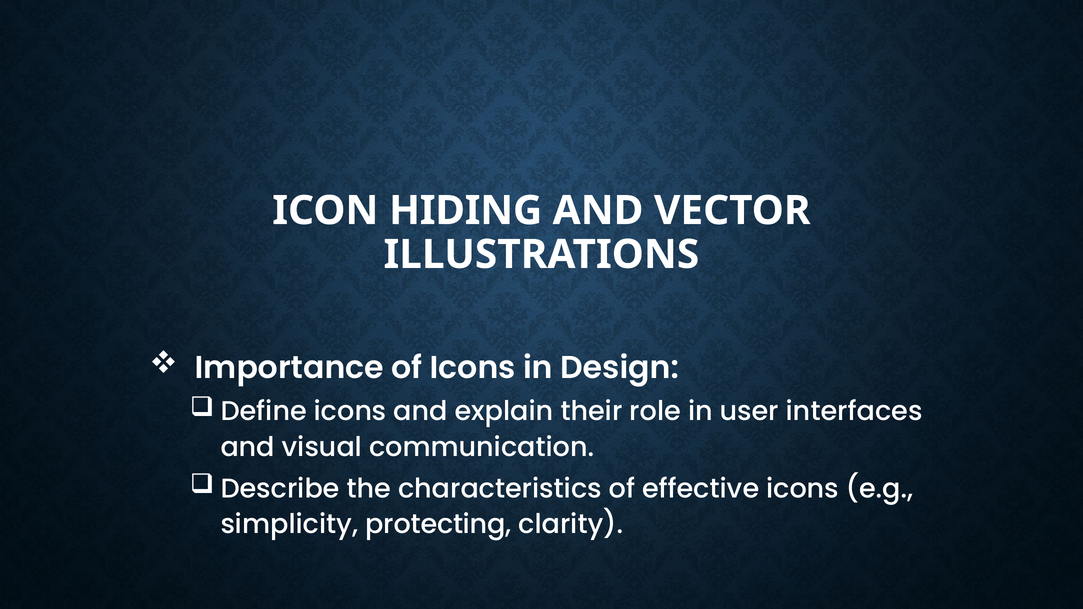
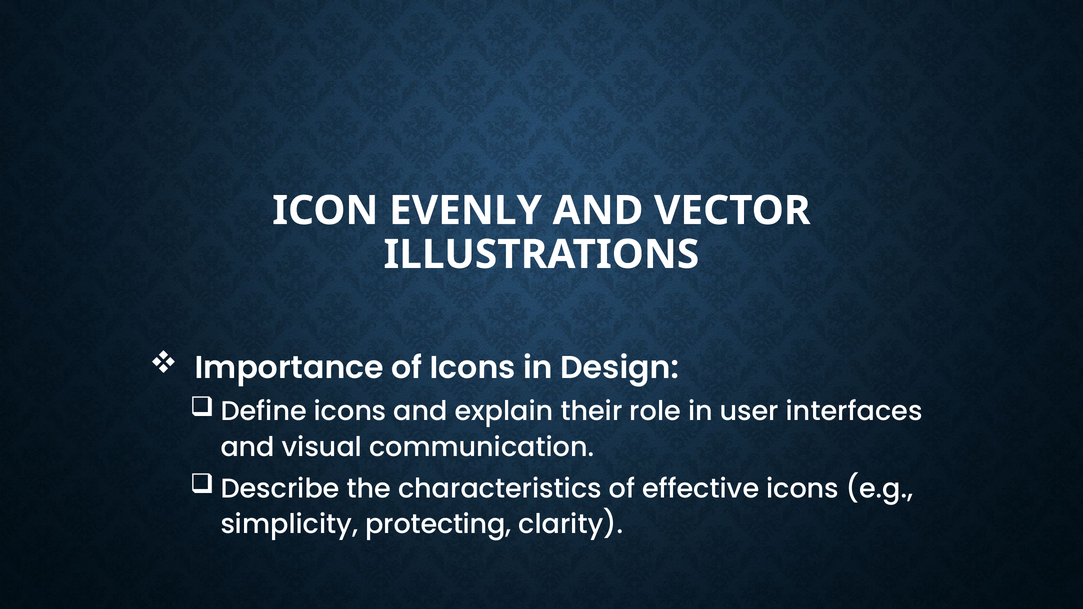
HIDING: HIDING -> EVENLY
